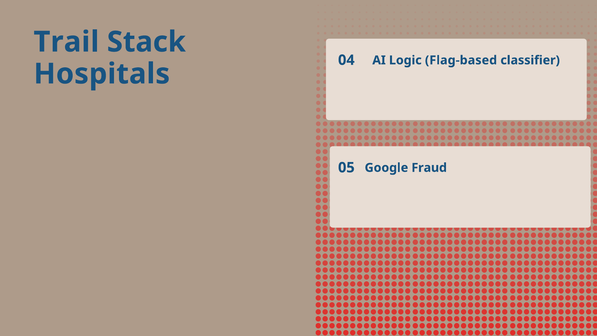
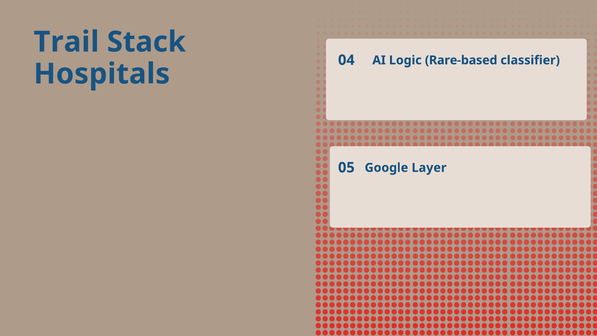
Flag-based: Flag-based -> Rare-based
Fraud: Fraud -> Layer
